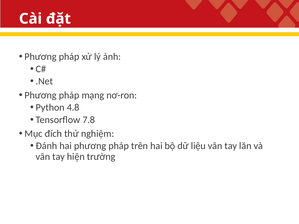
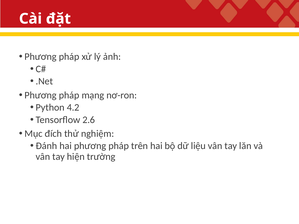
4.8: 4.8 -> 4.2
7.8: 7.8 -> 2.6
